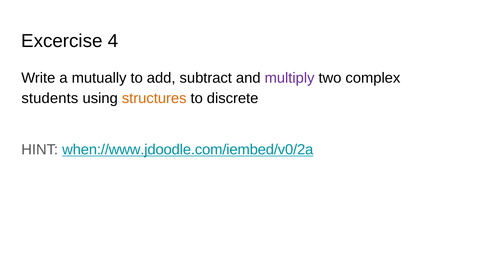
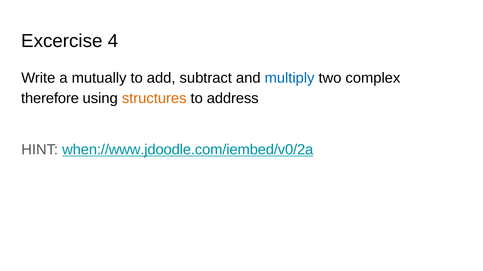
multiply colour: purple -> blue
students: students -> therefore
discrete: discrete -> address
